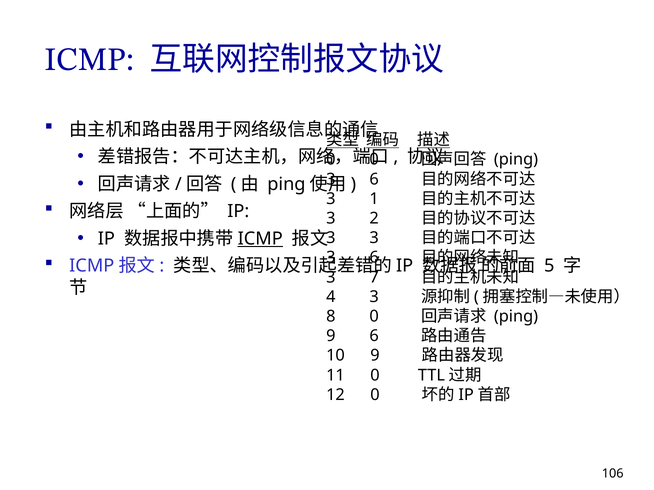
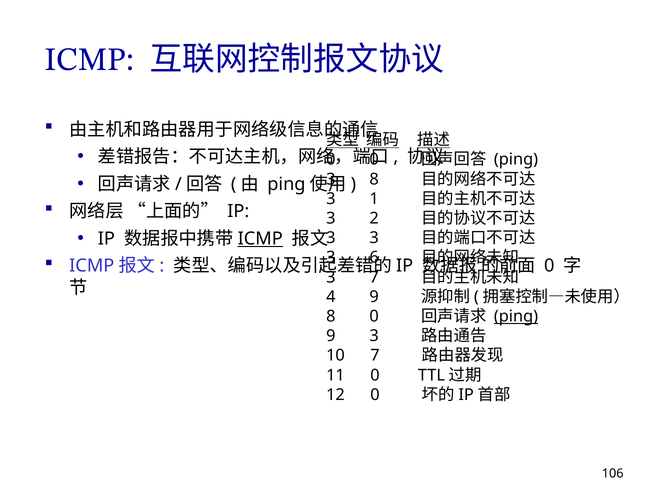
6 at (374, 179): 6 -> 8
5 at (549, 266): 5 -> 0
4 3: 3 -> 9
ping at (516, 317) underline: none -> present
9 6: 6 -> 3
10 9: 9 -> 7
